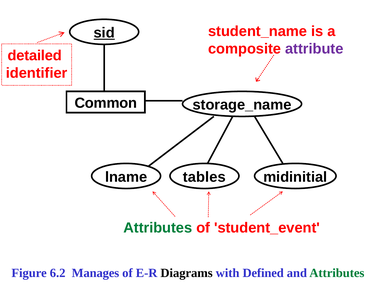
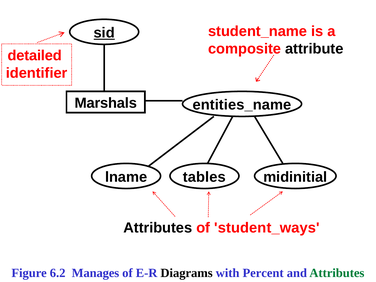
attribute colour: purple -> black
Common: Common -> Marshals
storage_name: storage_name -> entities_name
Attributes at (158, 228) colour: green -> black
student_event: student_event -> student_ways
Defined: Defined -> Percent
